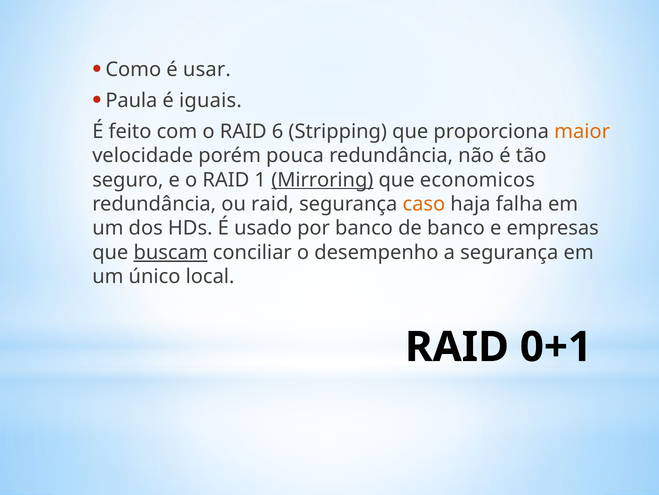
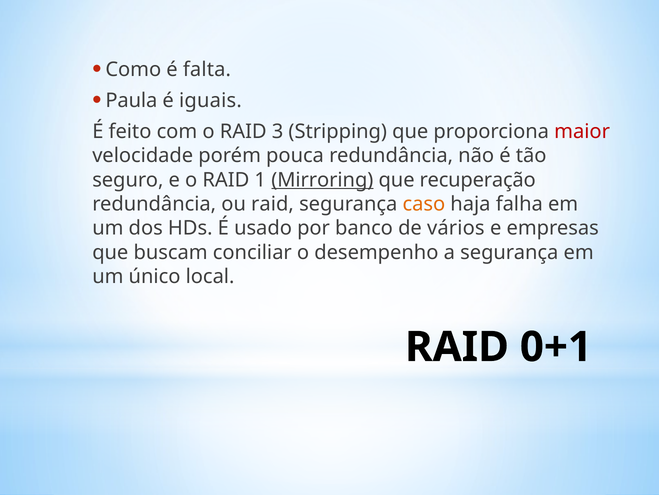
usar: usar -> falta
6: 6 -> 3
maior colour: orange -> red
economicos: economicos -> recuperação
de banco: banco -> vários
buscam underline: present -> none
